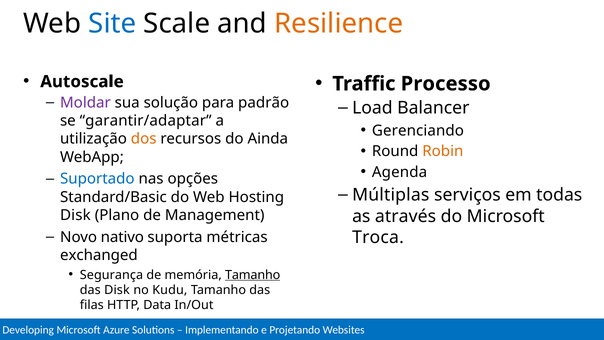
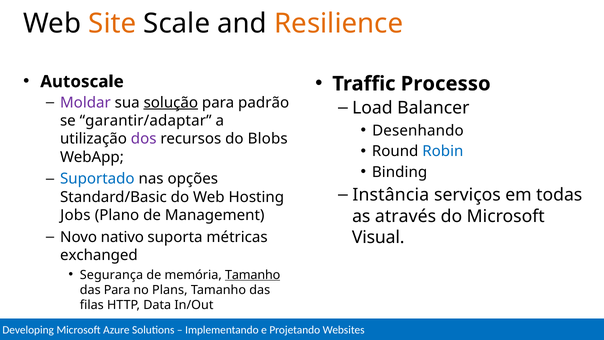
Site colour: blue -> orange
solução underline: none -> present
Gerenciando: Gerenciando -> Desenhando
dos colour: orange -> purple
Ainda: Ainda -> Blobs
Robin colour: orange -> blue
Agenda: Agenda -> Binding
Múltiplas: Múltiplas -> Instância
Disk at (75, 215): Disk -> Jobs
Troca: Troca -> Visual
das Disk: Disk -> Para
Kudu: Kudu -> Plans
